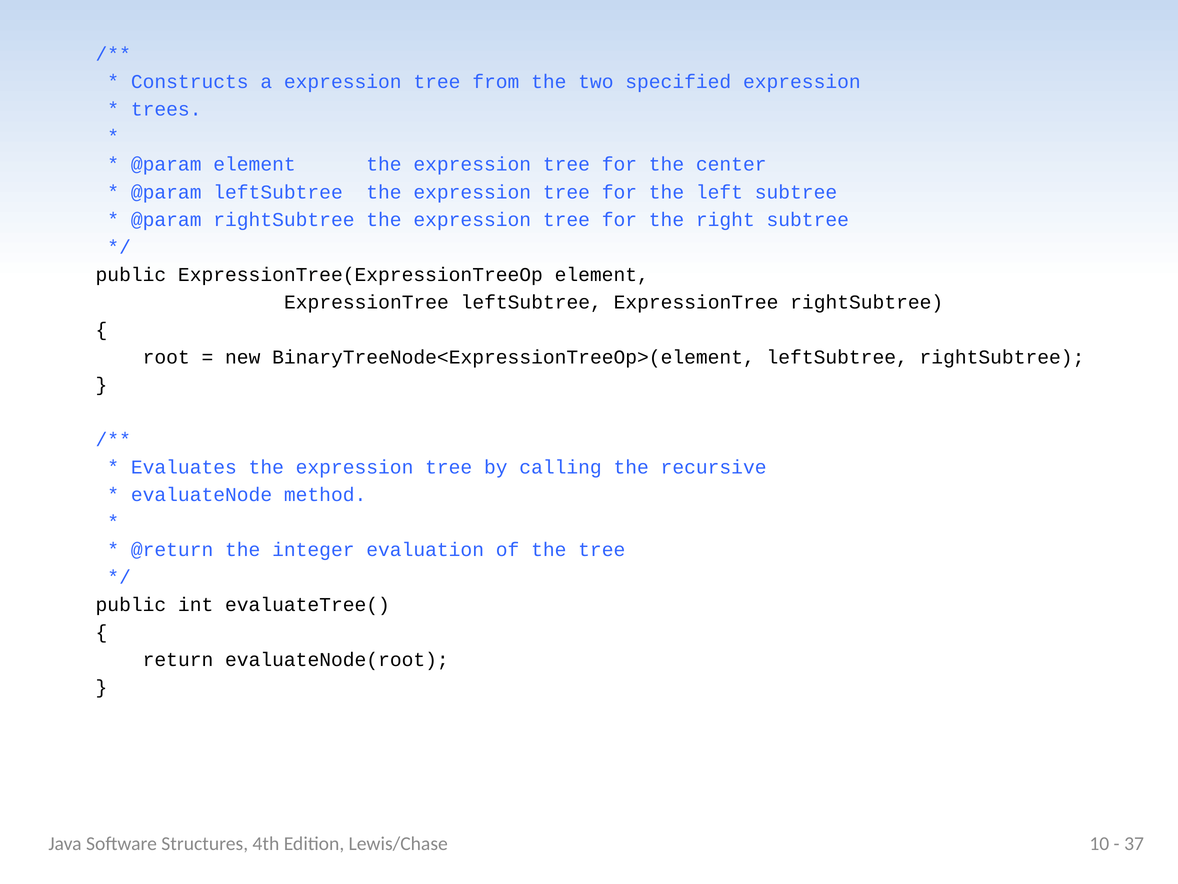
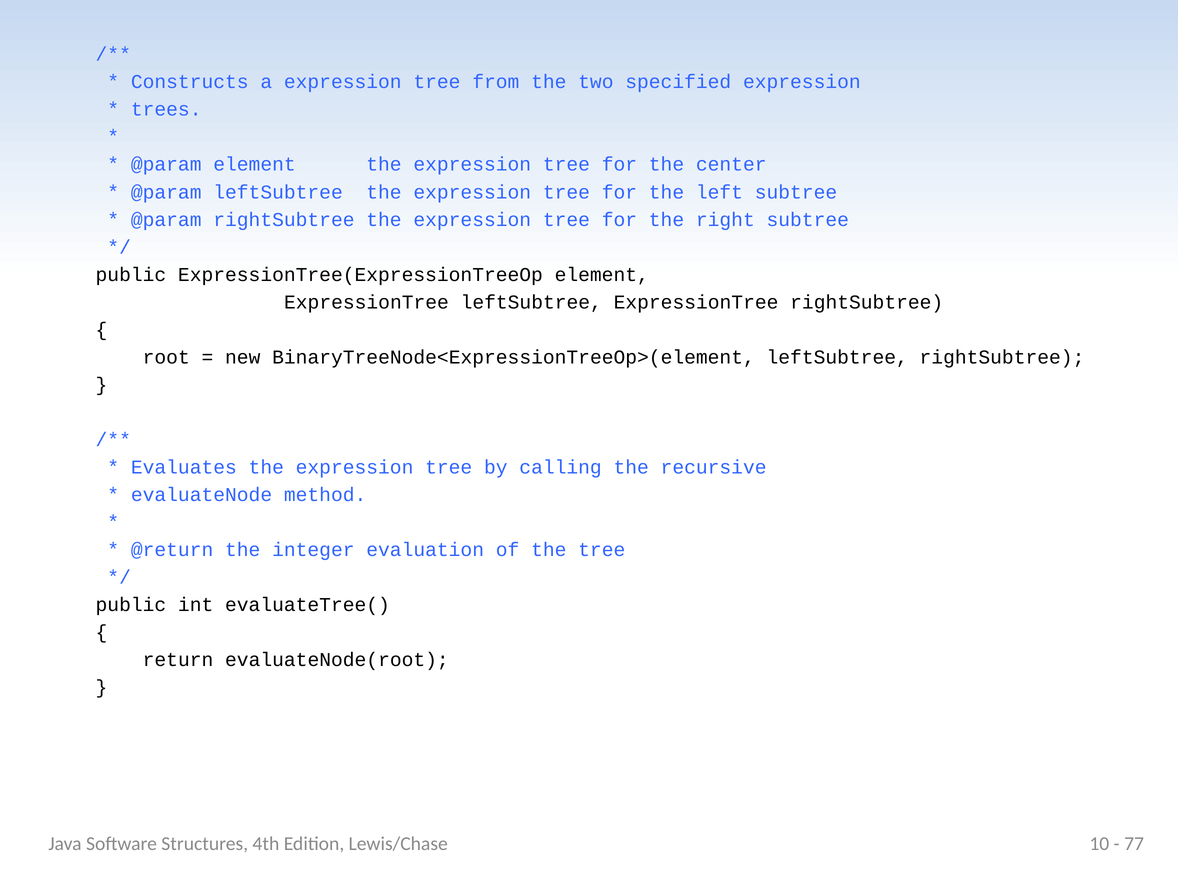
37: 37 -> 77
